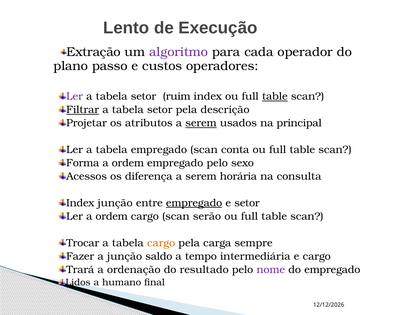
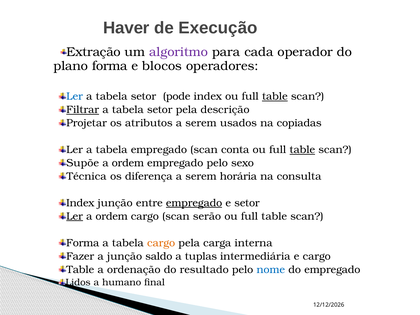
Lento: Lento -> Haver
plano passo: passo -> forma
custos: custos -> blocos
Ler at (75, 96) colour: purple -> blue
ruim: ruim -> pode
serem at (201, 123) underline: present -> none
principal: principal -> copiadas
table at (302, 150) underline: none -> present
Forma: Forma -> Supõe
Acessos: Acessos -> Técnica
Ler at (75, 216) underline: none -> present
Trocar at (83, 243): Trocar -> Forma
sempre: sempre -> interna
tempo: tempo -> tuplas
Trará at (80, 270): Trará -> Table
nome colour: purple -> blue
